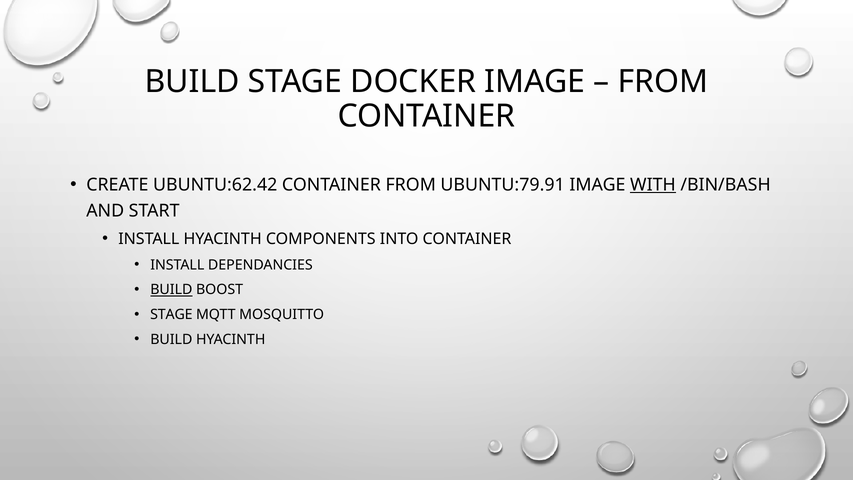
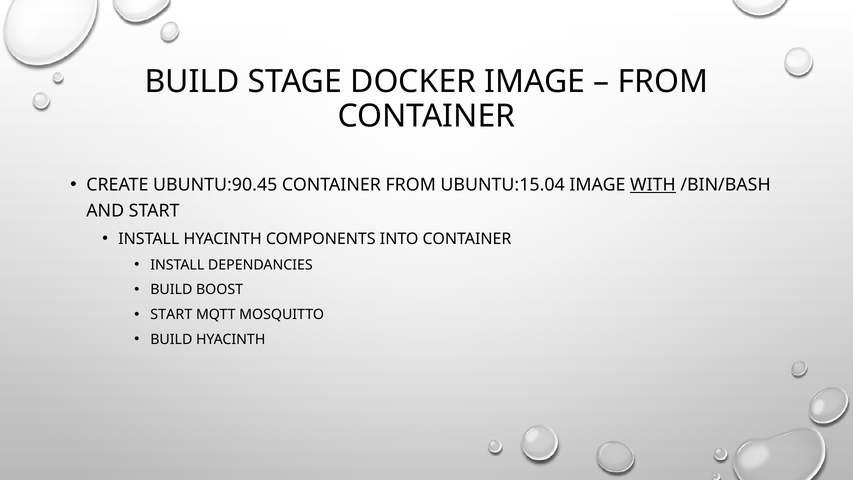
UBUNTU:62.42: UBUNTU:62.42 -> UBUNTU:90.45
UBUNTU:79.91: UBUNTU:79.91 -> UBUNTU:15.04
BUILD at (171, 290) underline: present -> none
STAGE at (171, 315): STAGE -> START
